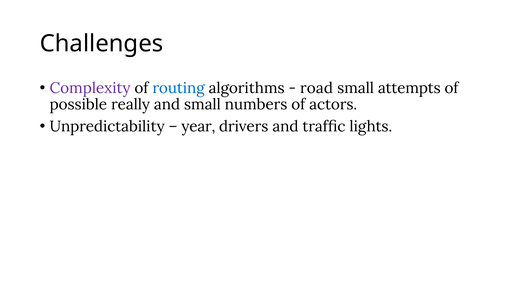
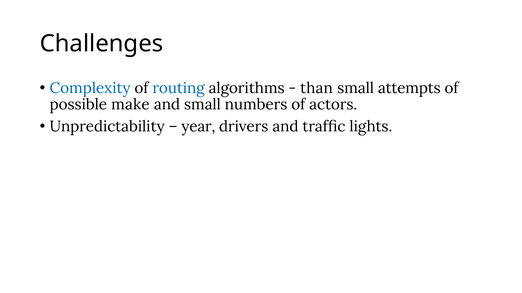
Complexity colour: purple -> blue
road: road -> than
really: really -> make
